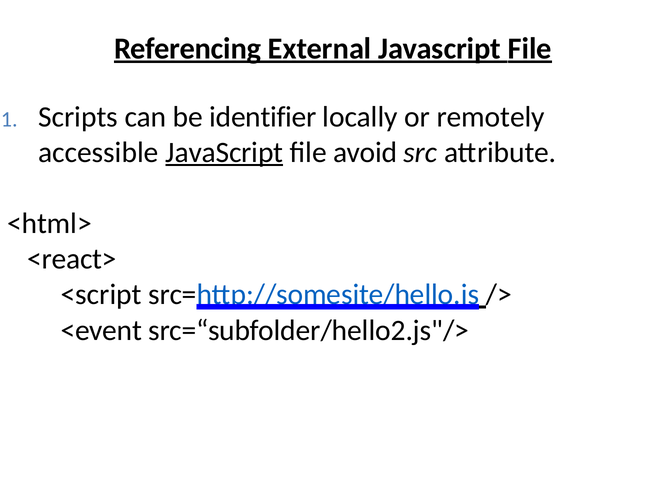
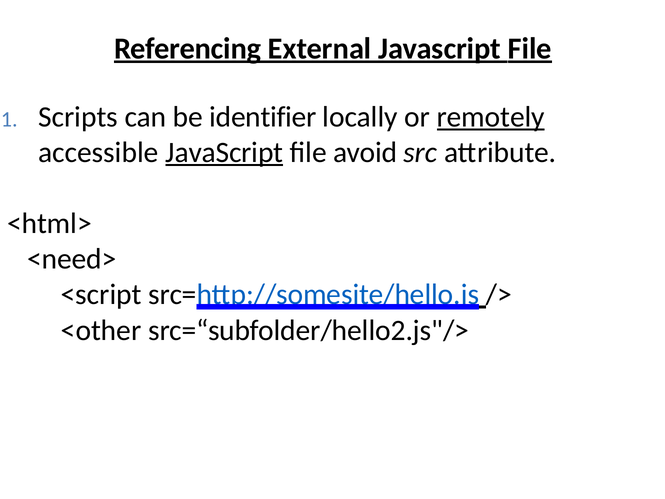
remotely underline: none -> present
<react>: <react> -> <need>
<event: <event -> <other
